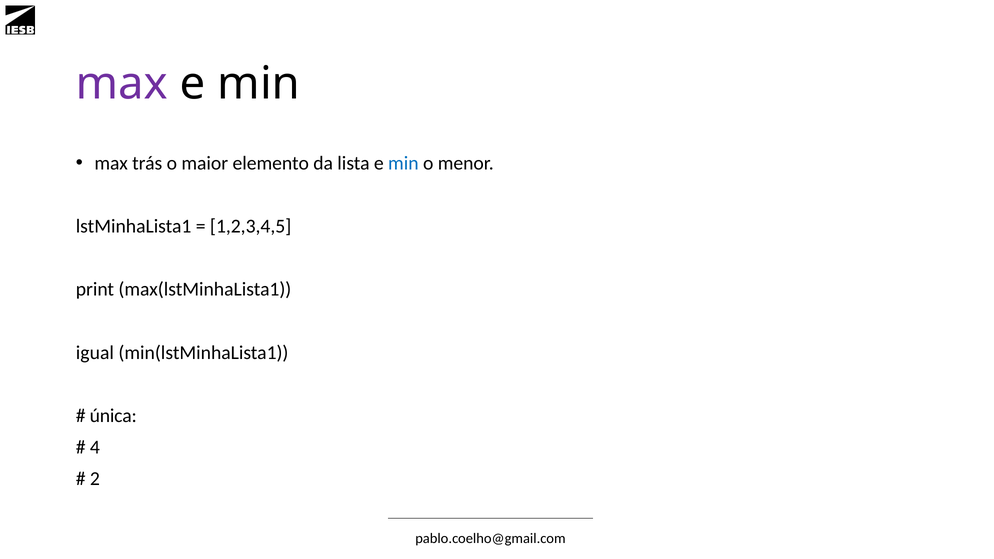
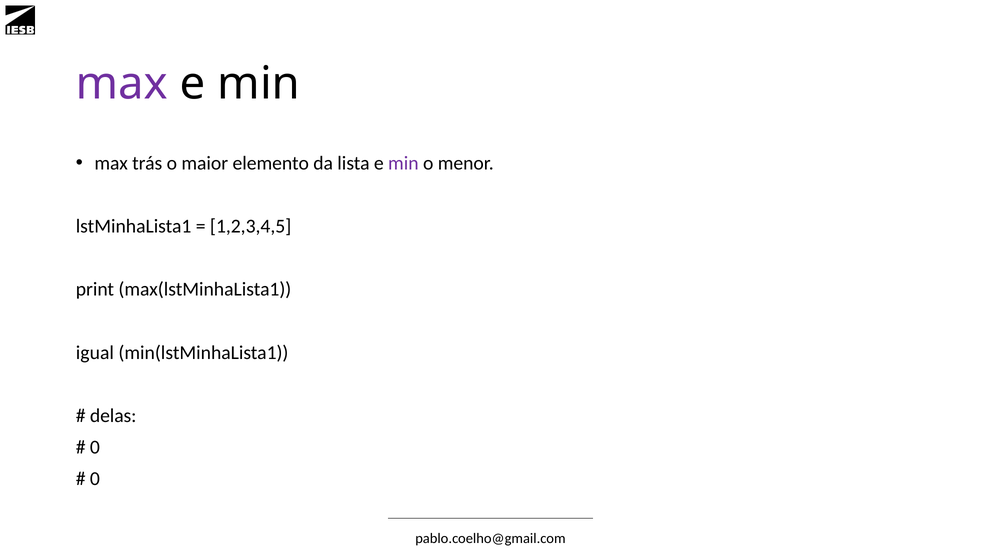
min at (403, 163) colour: blue -> purple
única: única -> delas
4 at (95, 447): 4 -> 0
2 at (95, 479): 2 -> 0
